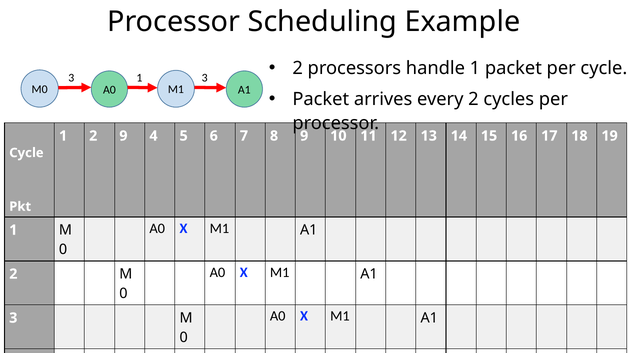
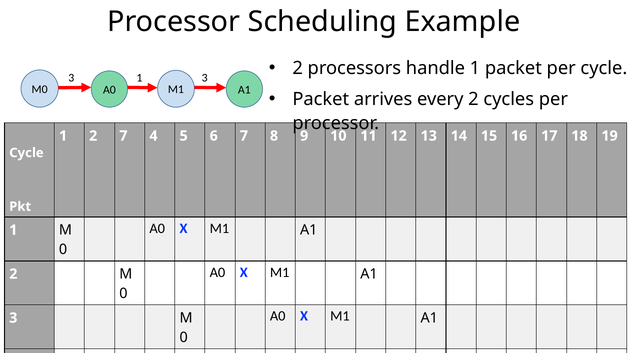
2 9: 9 -> 7
